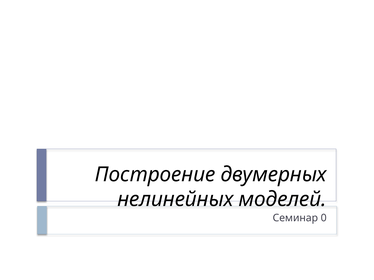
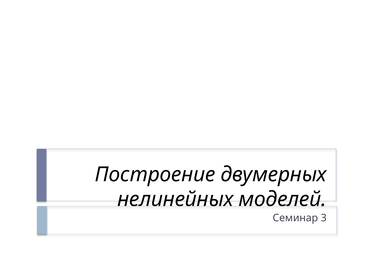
0: 0 -> 3
